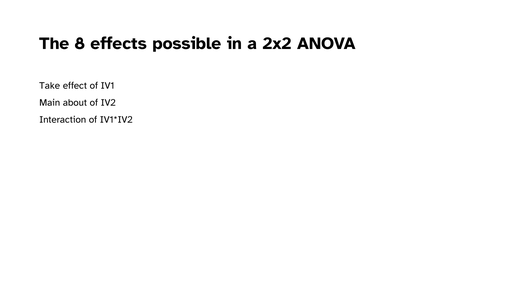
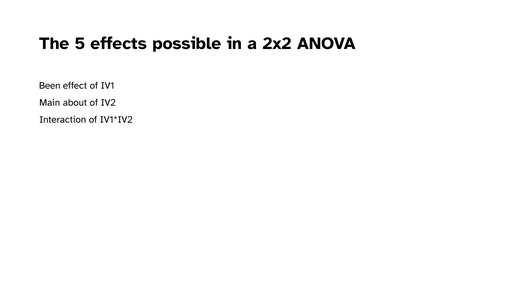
8: 8 -> 5
Take: Take -> Been
